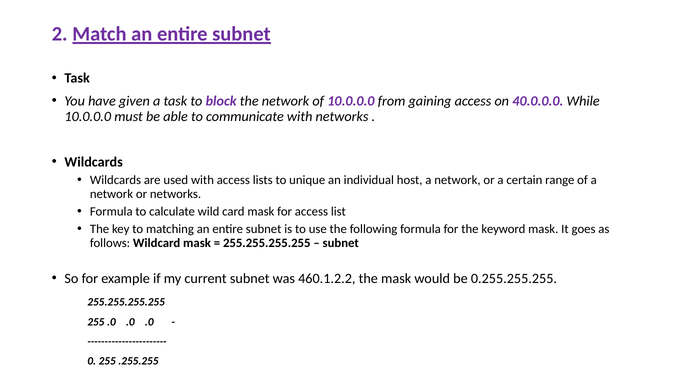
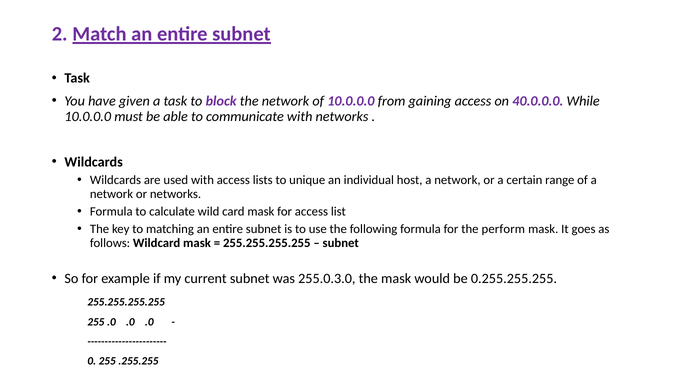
keyword: keyword -> perform
460.1.2.2: 460.1.2.2 -> 255.0.3.0
